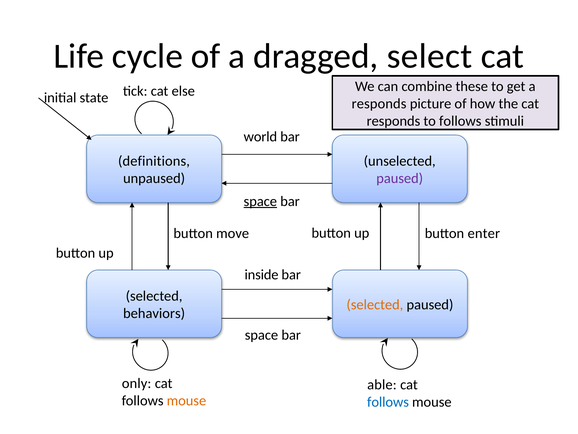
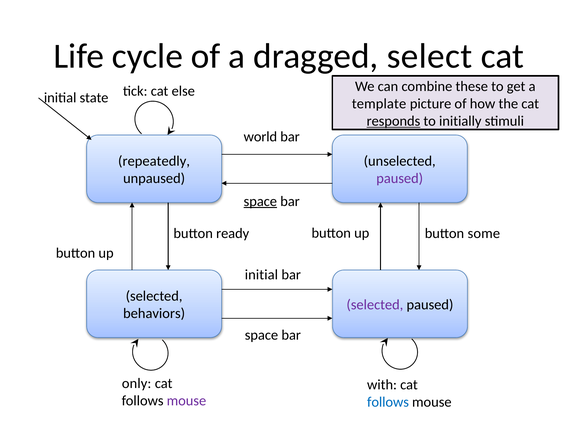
responds at (379, 104): responds -> template
responds at (393, 121) underline: none -> present
to follows: follows -> initially
definitions: definitions -> repeatedly
enter: enter -> some
move: move -> ready
inside at (262, 275): inside -> initial
selected at (375, 304) colour: orange -> purple
able: able -> with
mouse at (186, 400) colour: orange -> purple
